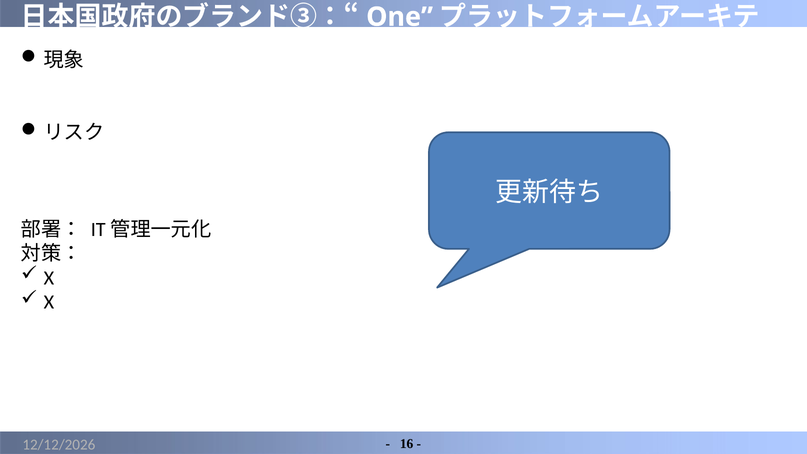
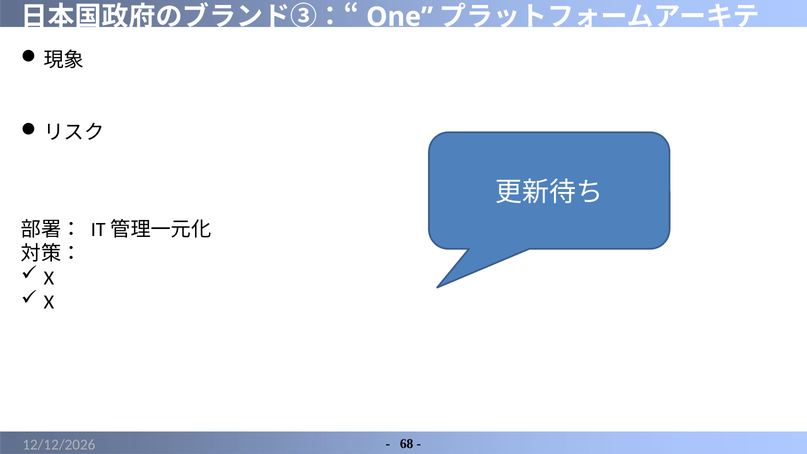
16: 16 -> 68
